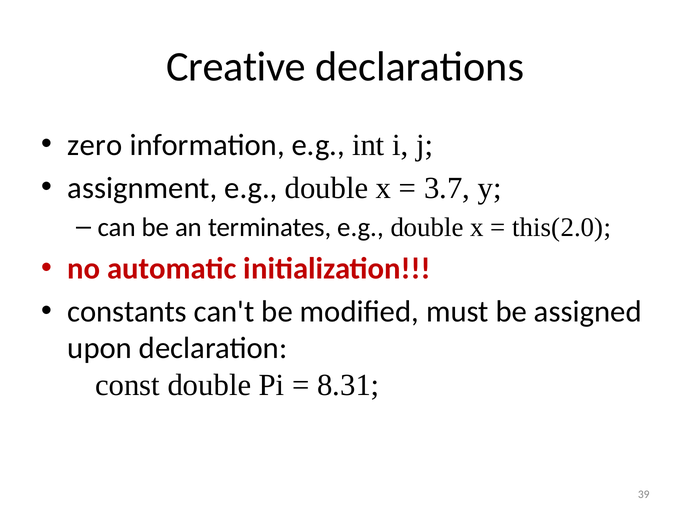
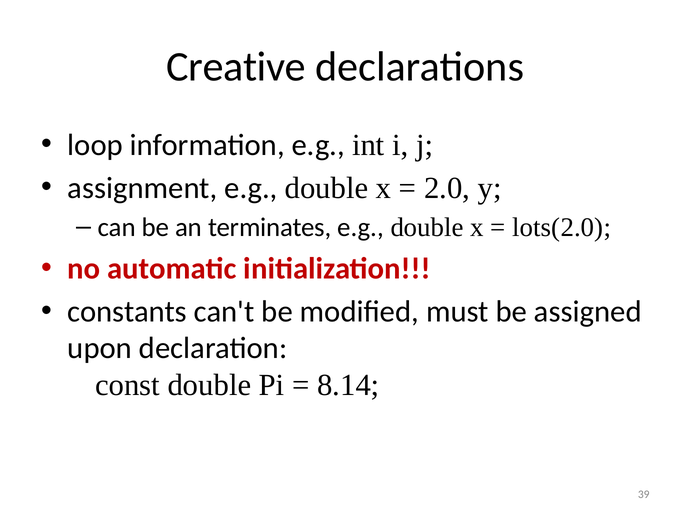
zero: zero -> loop
3.7: 3.7 -> 2.0
this(2.0: this(2.0 -> lots(2.0
8.31: 8.31 -> 8.14
